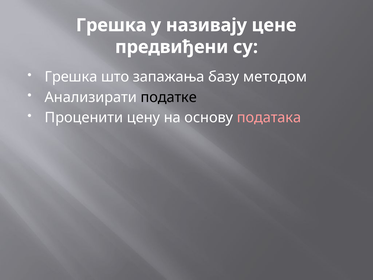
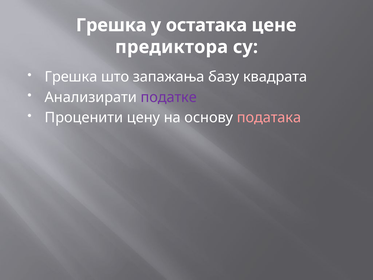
називају: називају -> остатака
предвиђени: предвиђени -> предиктора
методом: методом -> квадрата
податке colour: black -> purple
